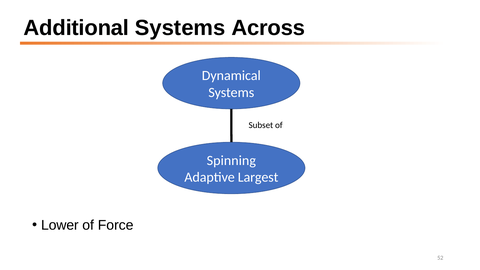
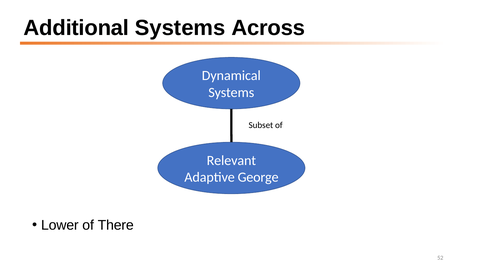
Spinning: Spinning -> Relevant
Largest: Largest -> George
Force: Force -> There
